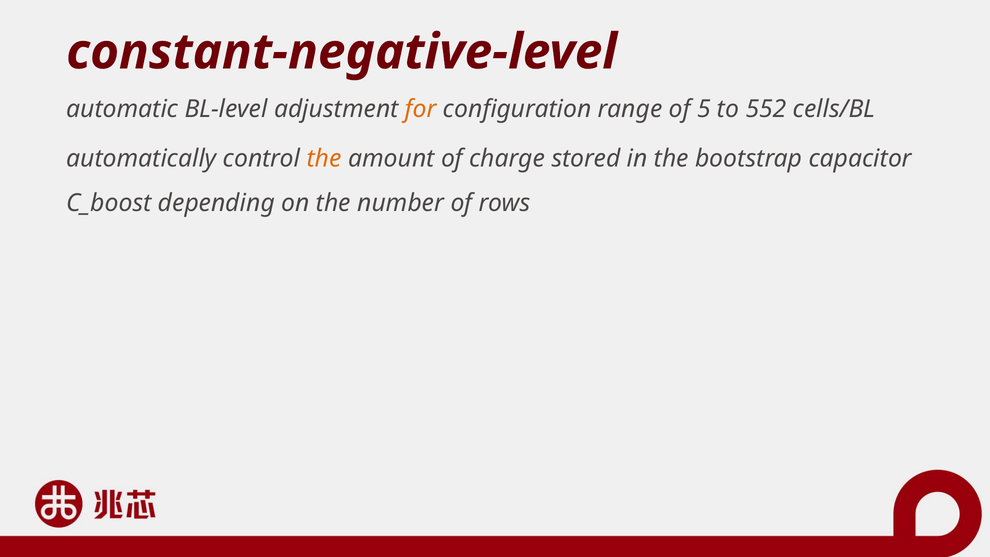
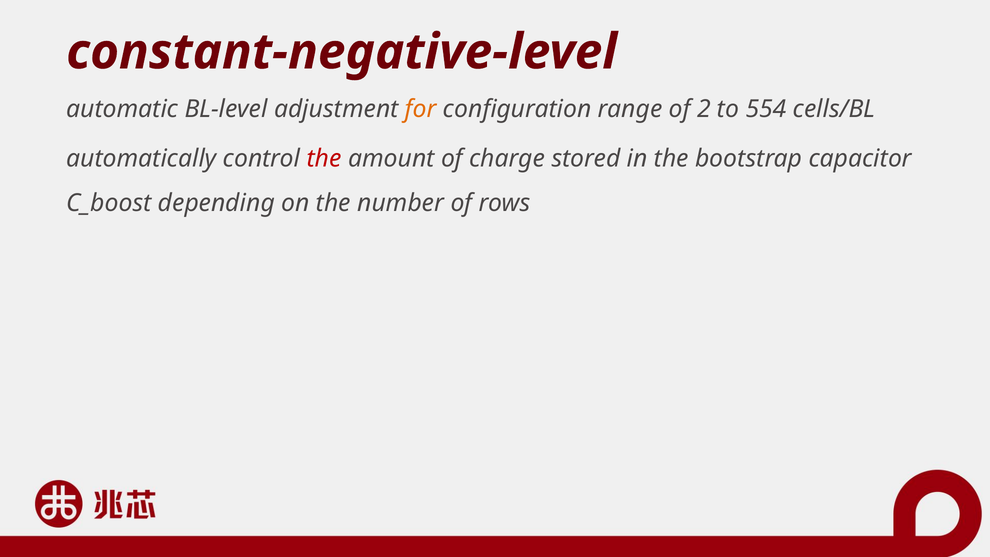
5: 5 -> 2
552: 552 -> 554
the at (324, 159) colour: orange -> red
